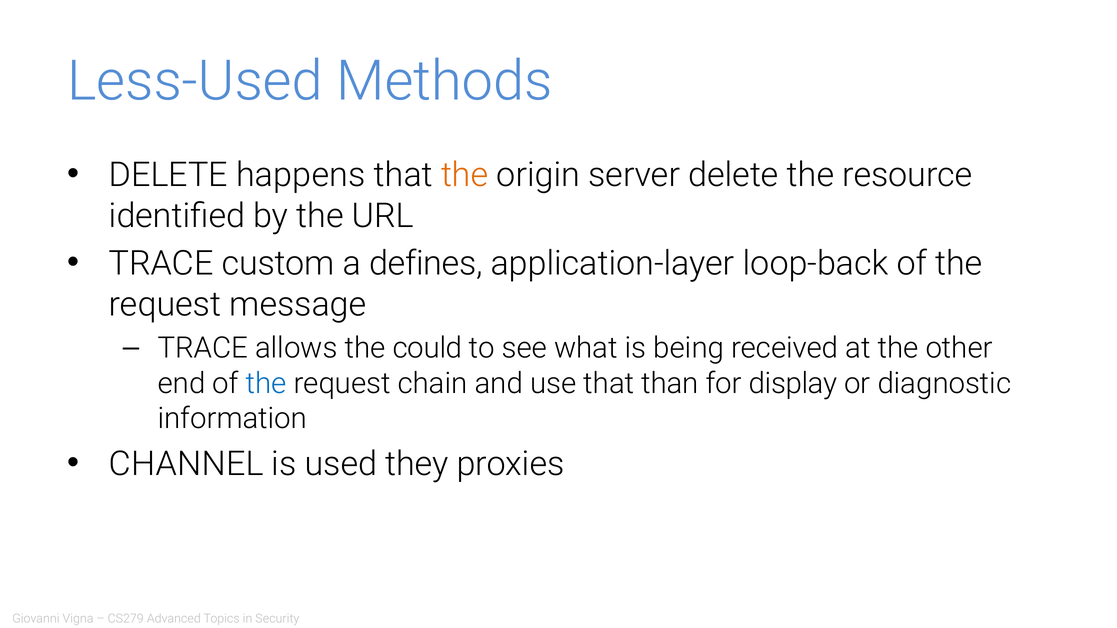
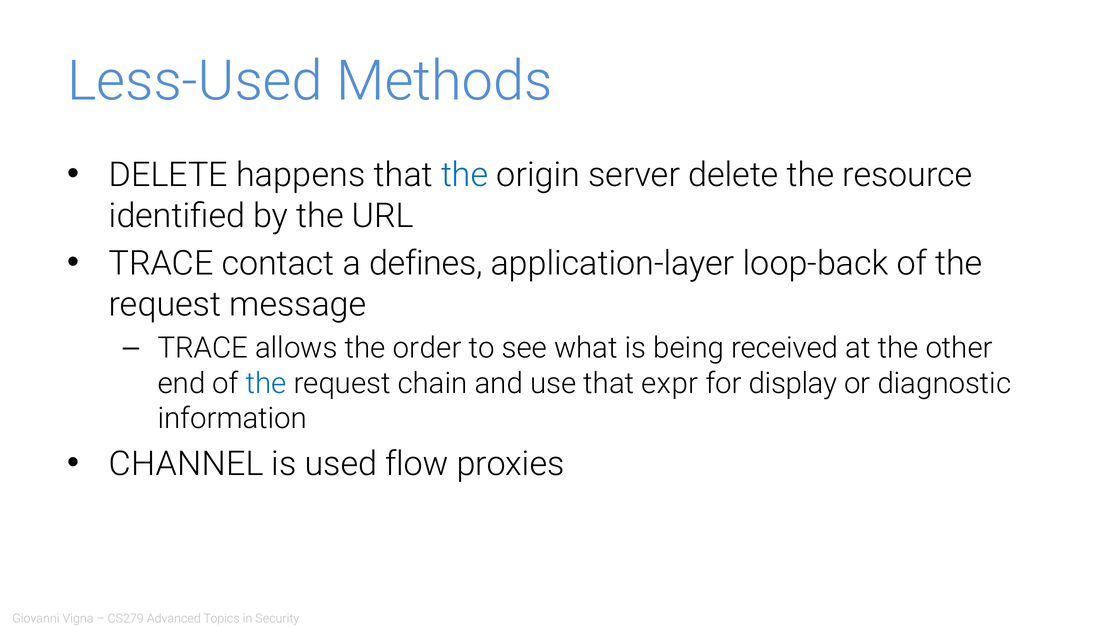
the at (465, 175) colour: orange -> blue
custom: custom -> contact
could: could -> order
than: than -> expr
they: they -> flow
